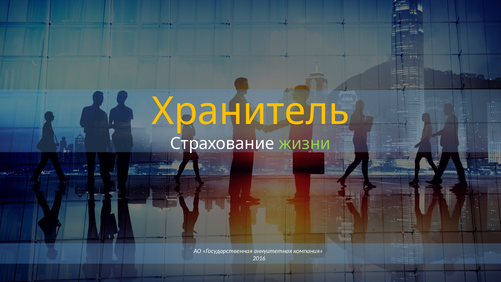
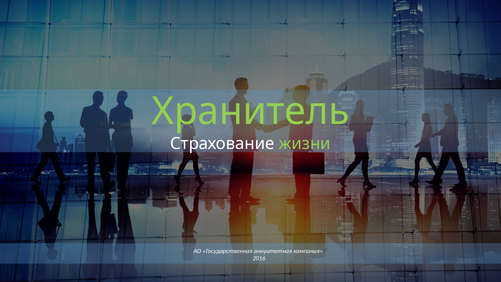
Хранитель colour: yellow -> light green
